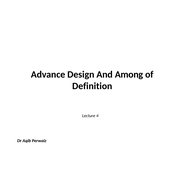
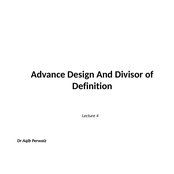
Among: Among -> Divisor
